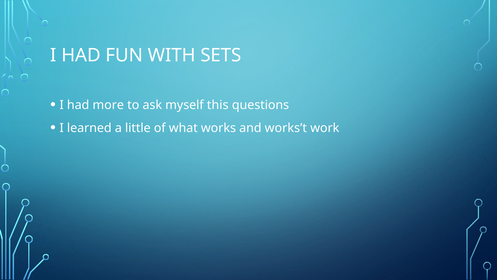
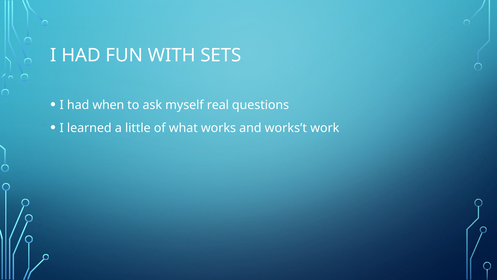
more: more -> when
this: this -> real
